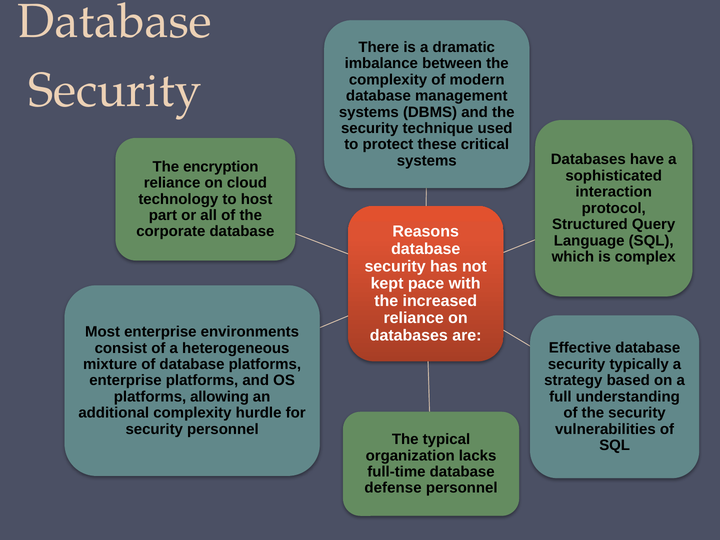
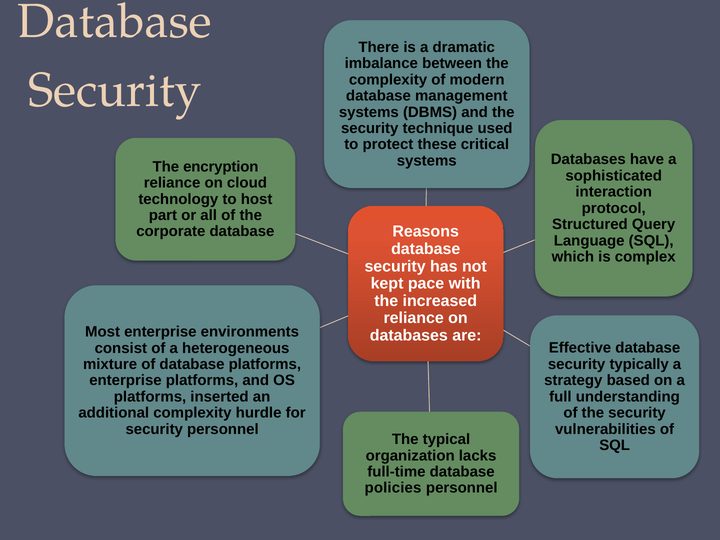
allowing: allowing -> inserted
defense: defense -> policies
